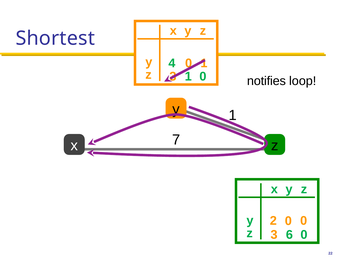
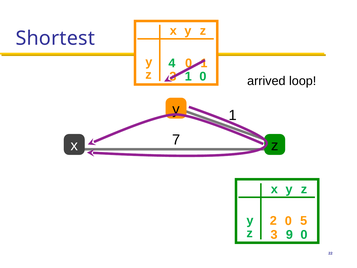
notifies: notifies -> arrived
0 0: 0 -> 5
6: 6 -> 9
